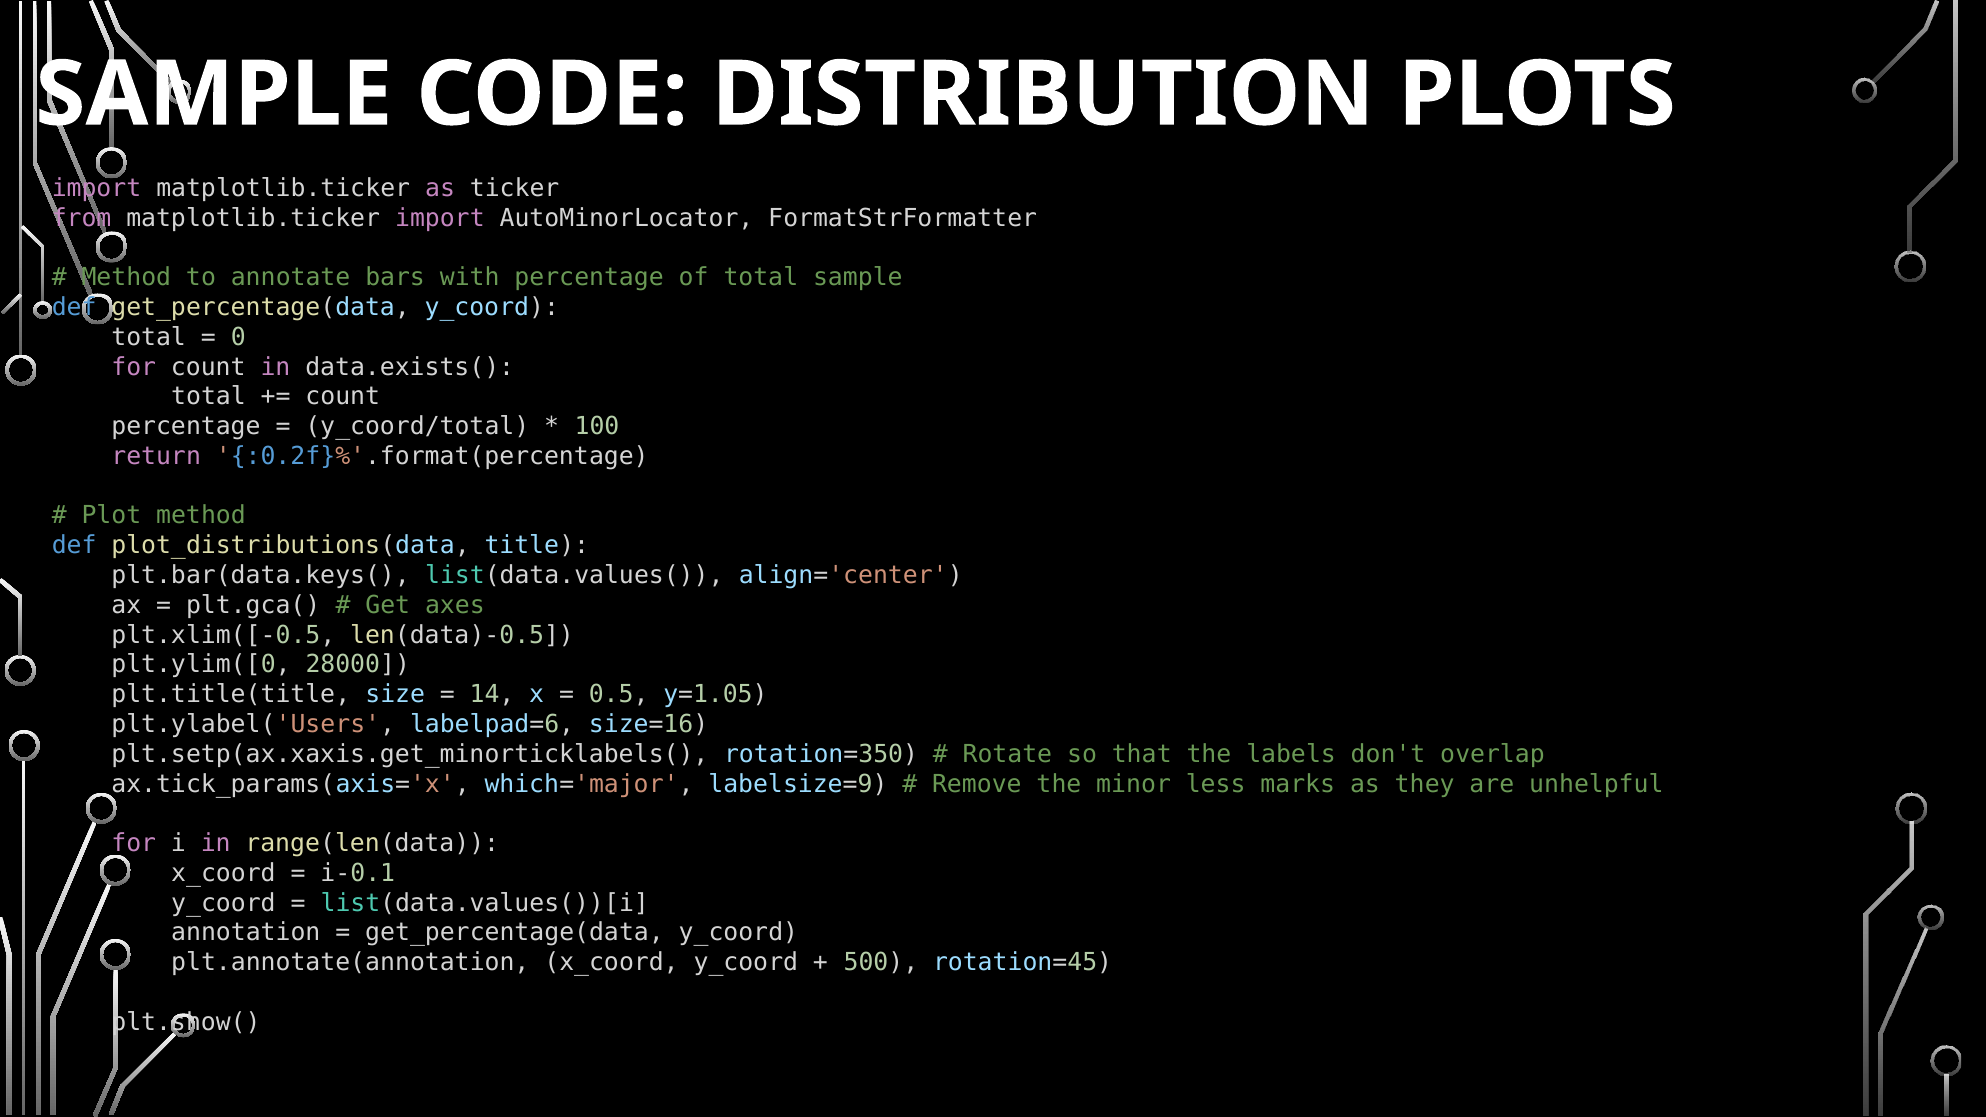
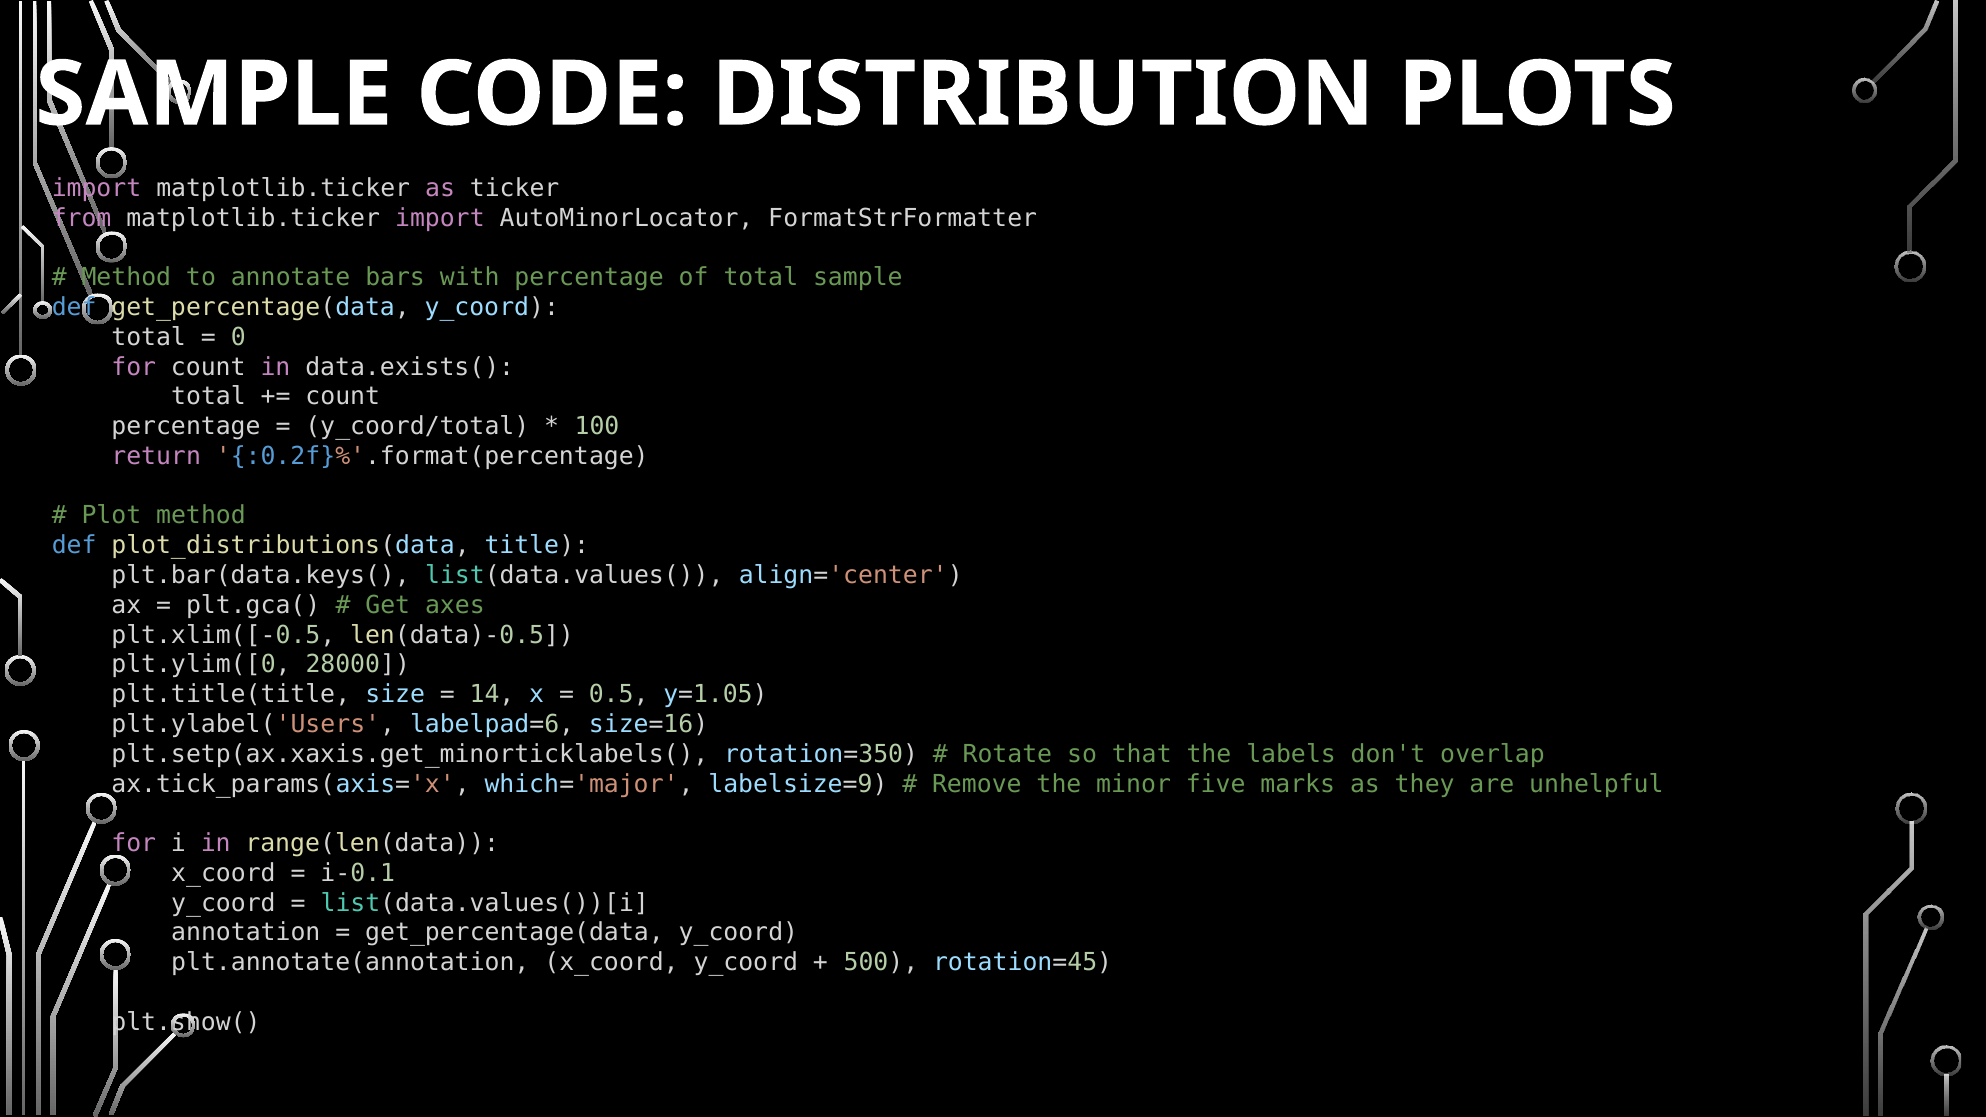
less: less -> five
